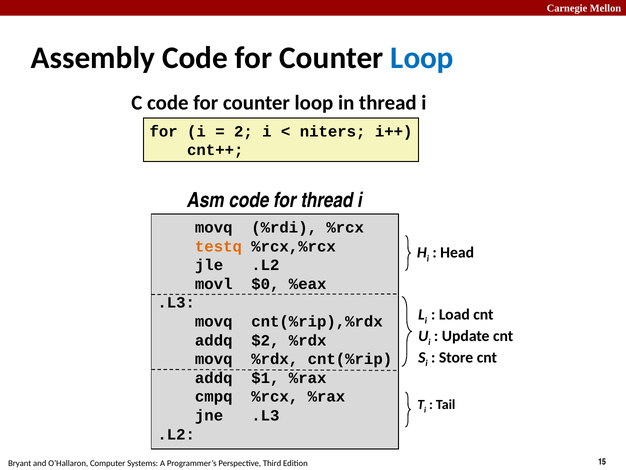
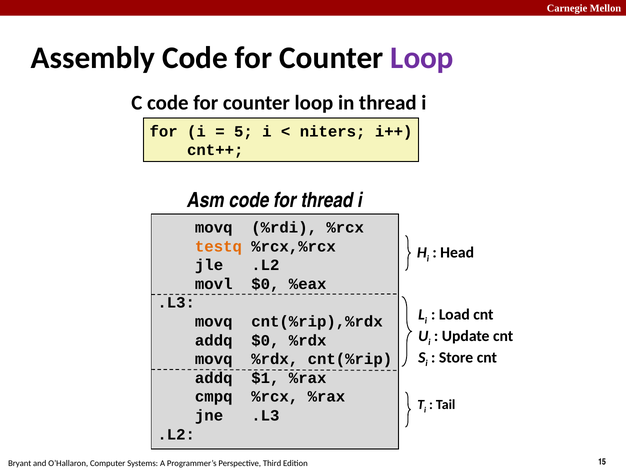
Loop at (422, 58) colour: blue -> purple
2: 2 -> 5
addq $2: $2 -> $0
